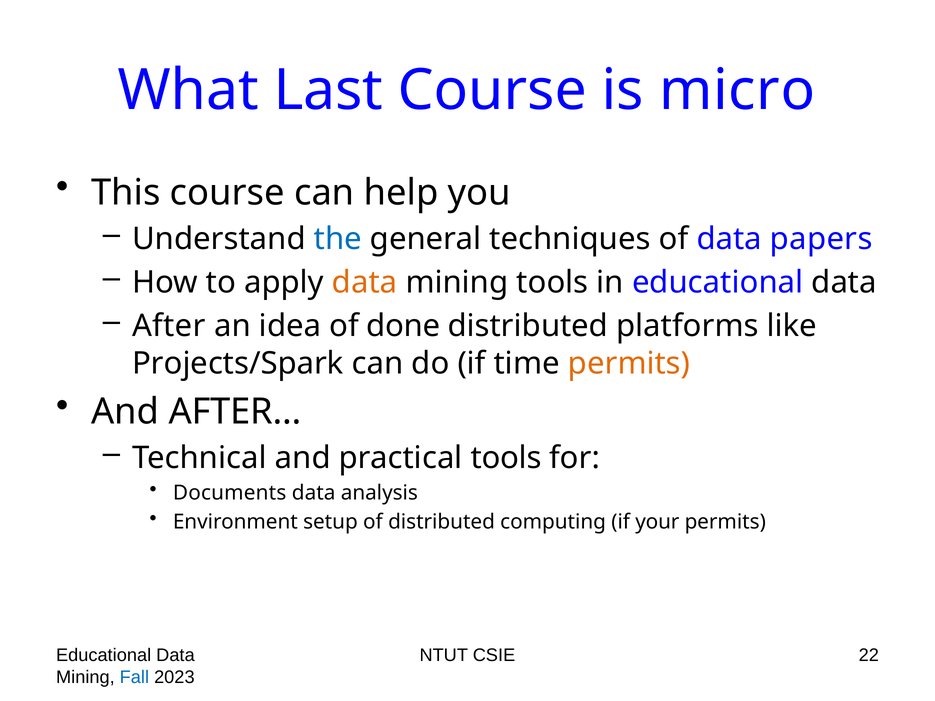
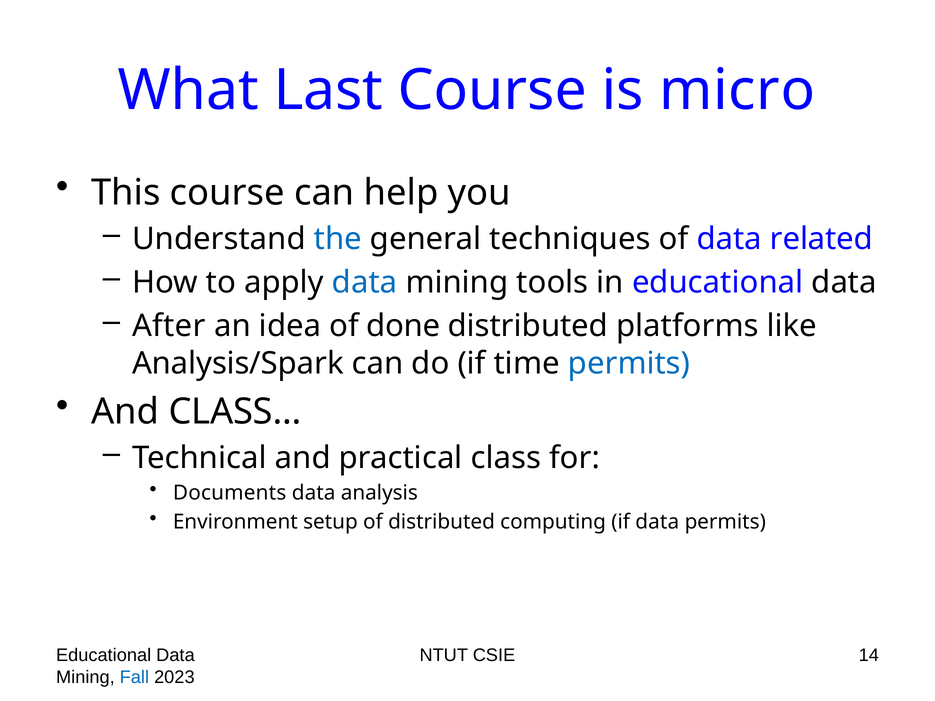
papers: papers -> related
data at (365, 283) colour: orange -> blue
Projects/Spark: Projects/Spark -> Analysis/Spark
permits at (629, 364) colour: orange -> blue
AFTER…: AFTER… -> CLASS…
practical tools: tools -> class
if your: your -> data
22: 22 -> 14
